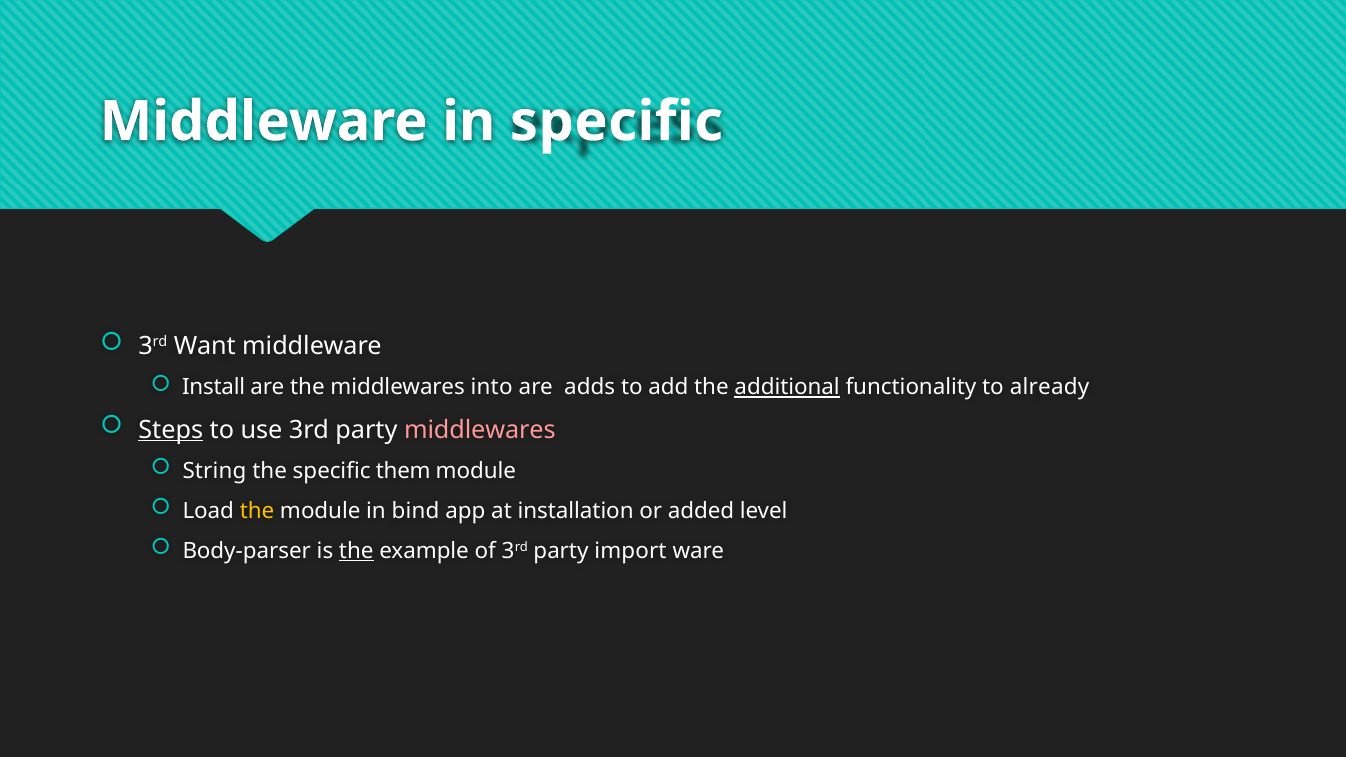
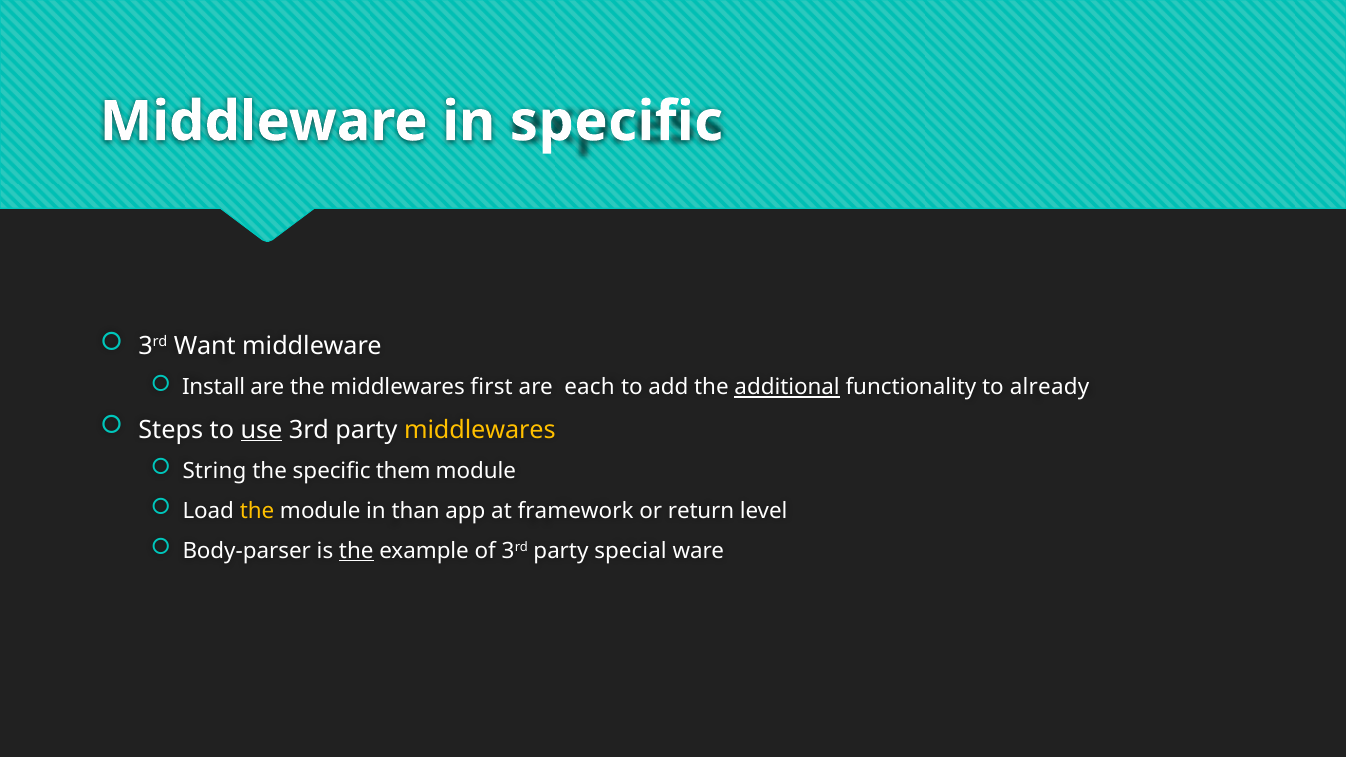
into: into -> first
adds: adds -> each
Steps underline: present -> none
use underline: none -> present
middlewares at (480, 430) colour: pink -> yellow
bind: bind -> than
installation: installation -> framework
added: added -> return
import: import -> special
